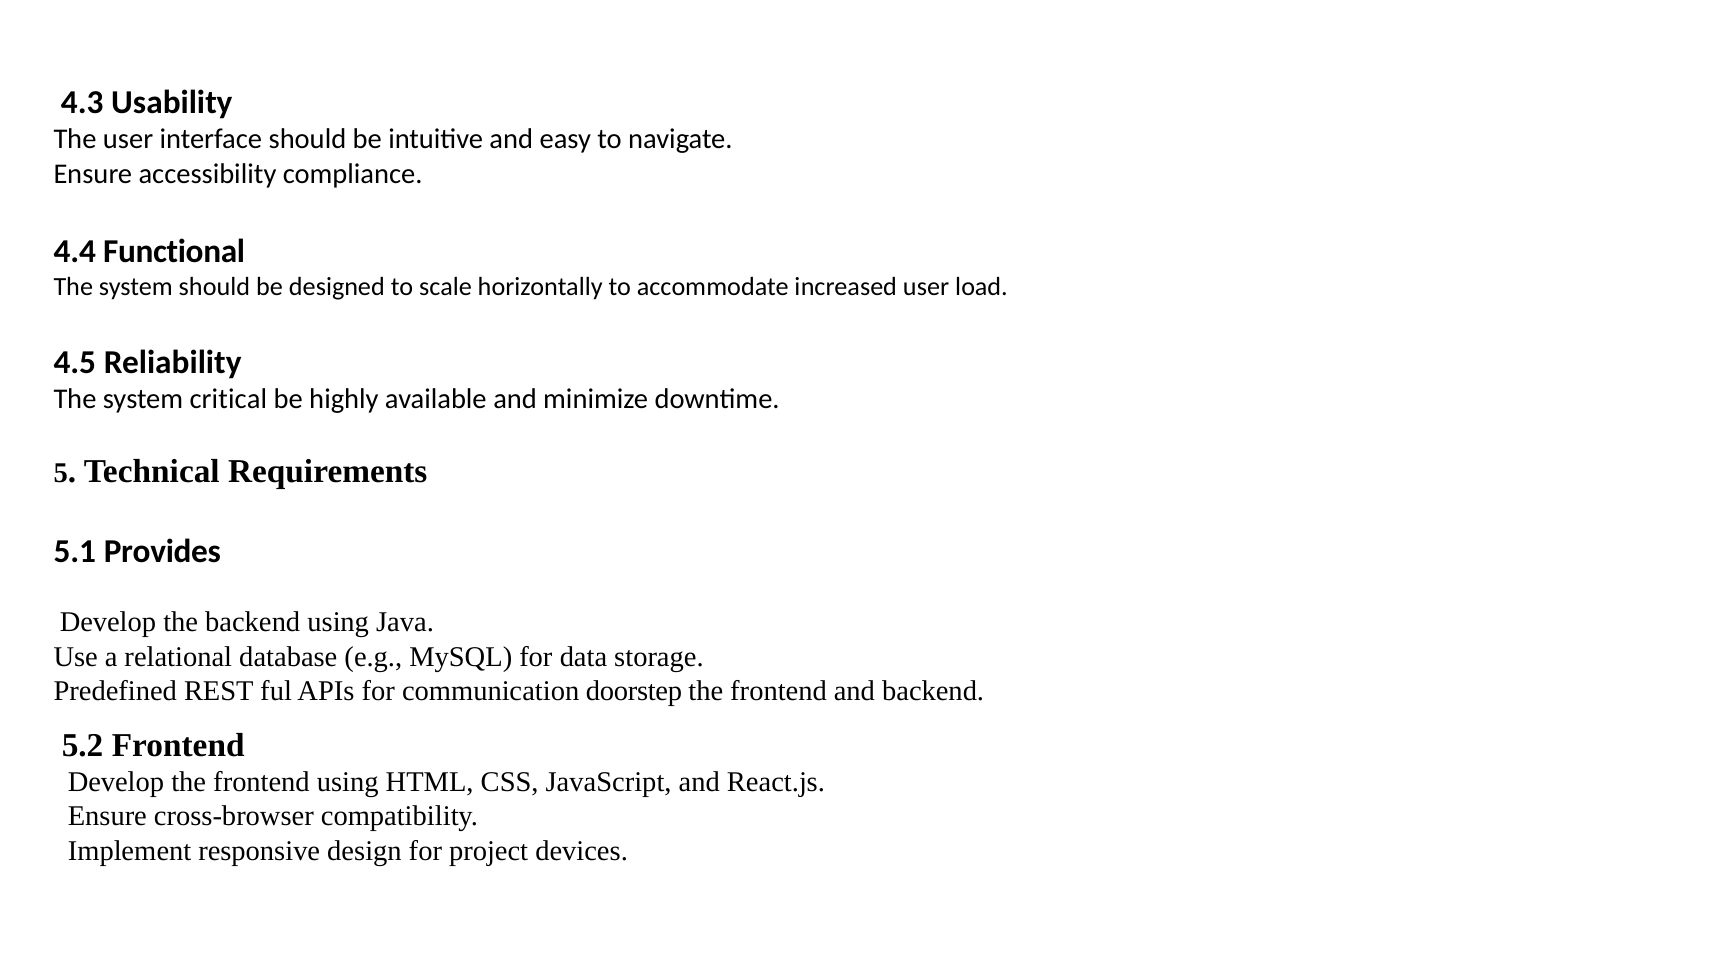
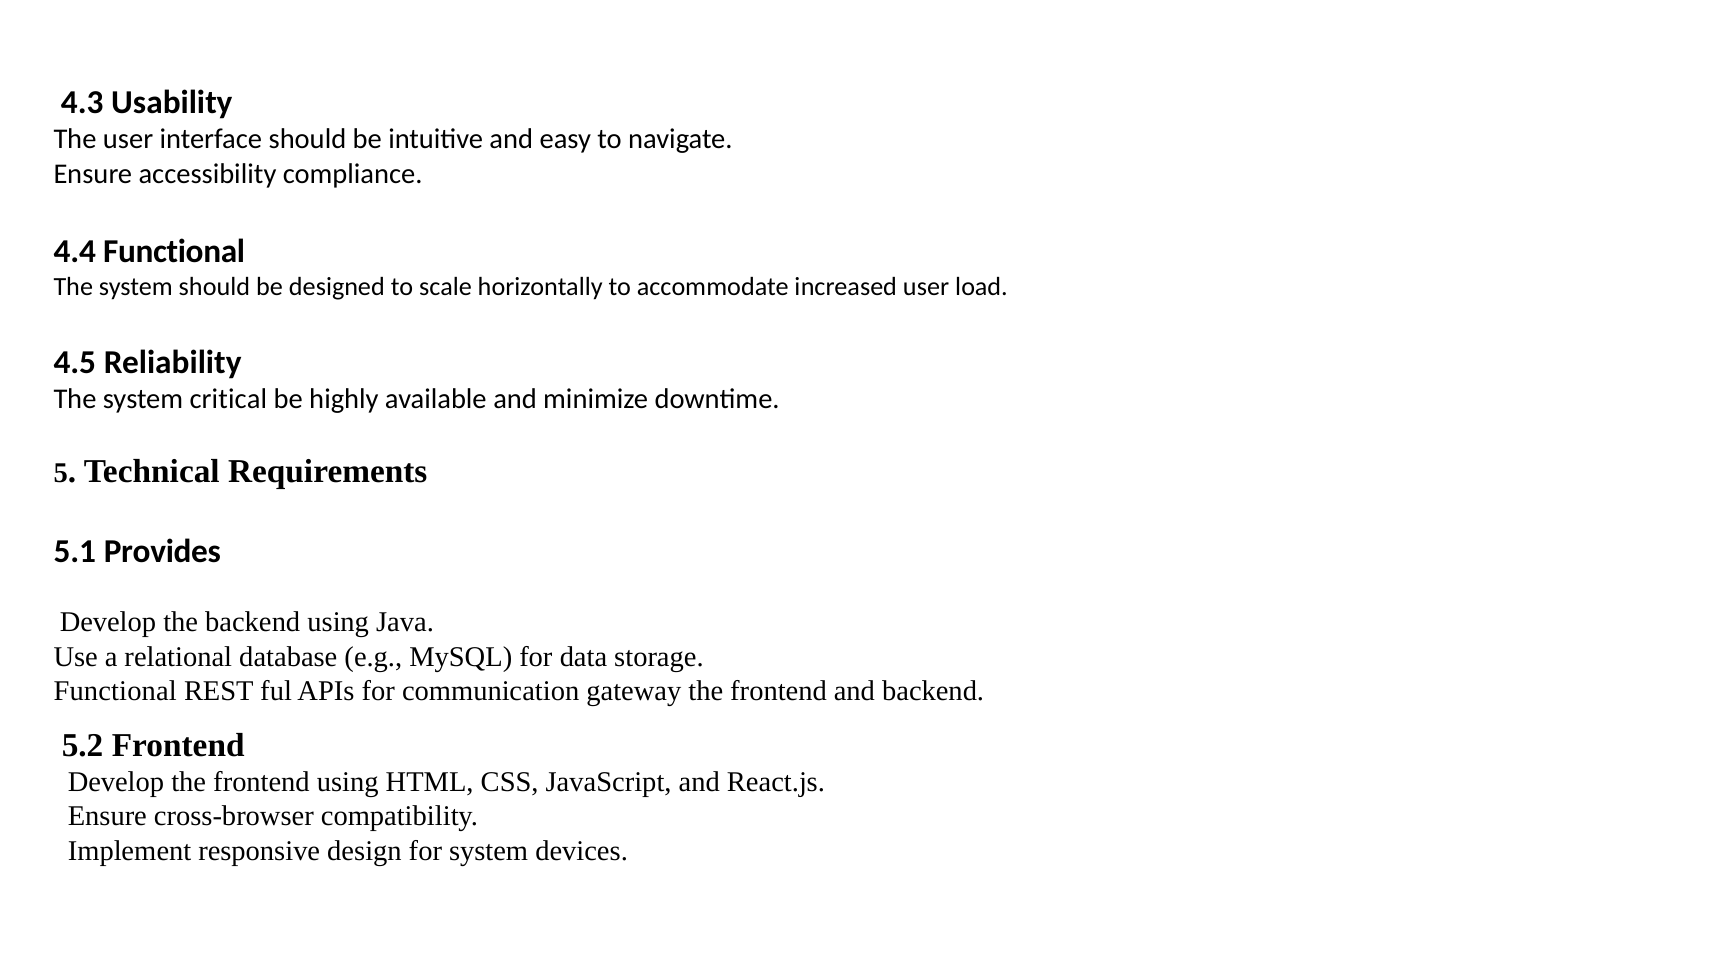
Predefined at (115, 691): Predefined -> Functional
doorstep: doorstep -> gateway
for project: project -> system
